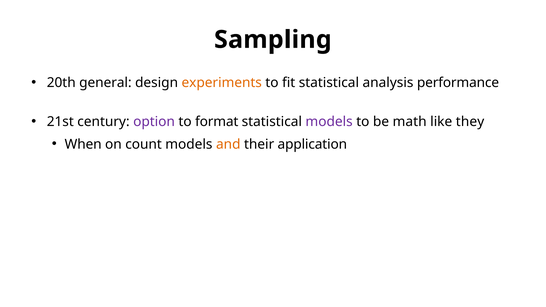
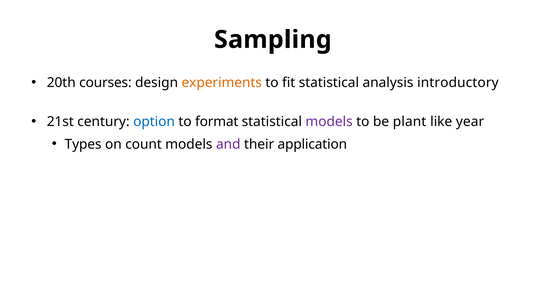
general: general -> courses
performance: performance -> introductory
option colour: purple -> blue
math: math -> plant
they: they -> year
When: When -> Types
and colour: orange -> purple
